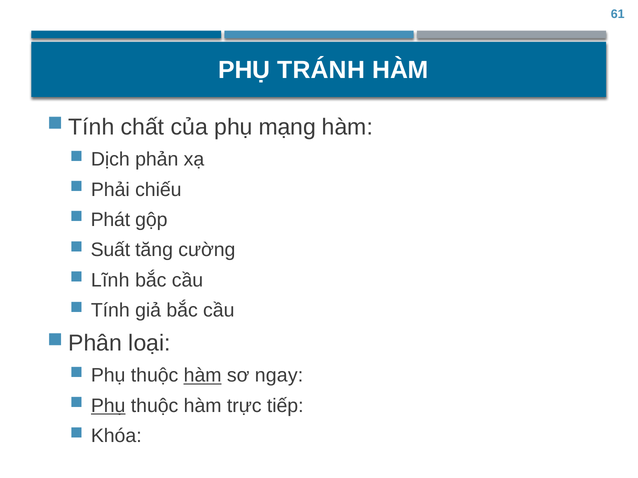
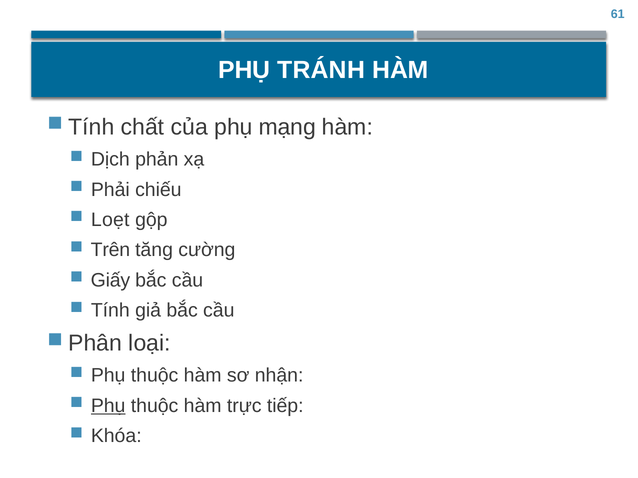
Phát: Phát -> Loẹt
Suất: Suất -> Trên
Lĩnh: Lĩnh -> Giấy
hàm at (203, 376) underline: present -> none
ngay: ngay -> nhận
